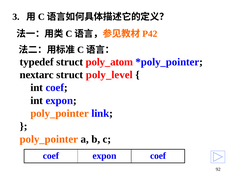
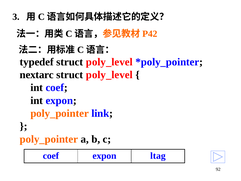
typedef struct poly_atom: poly_atom -> poly_level
expon coef: coef -> ltag
